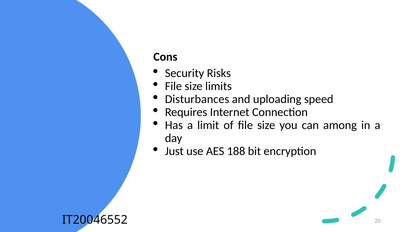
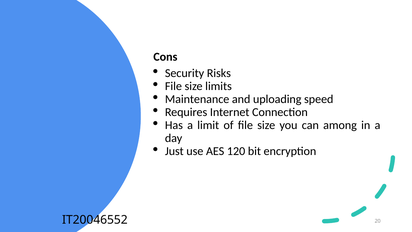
Disturbances: Disturbances -> Maintenance
188: 188 -> 120
